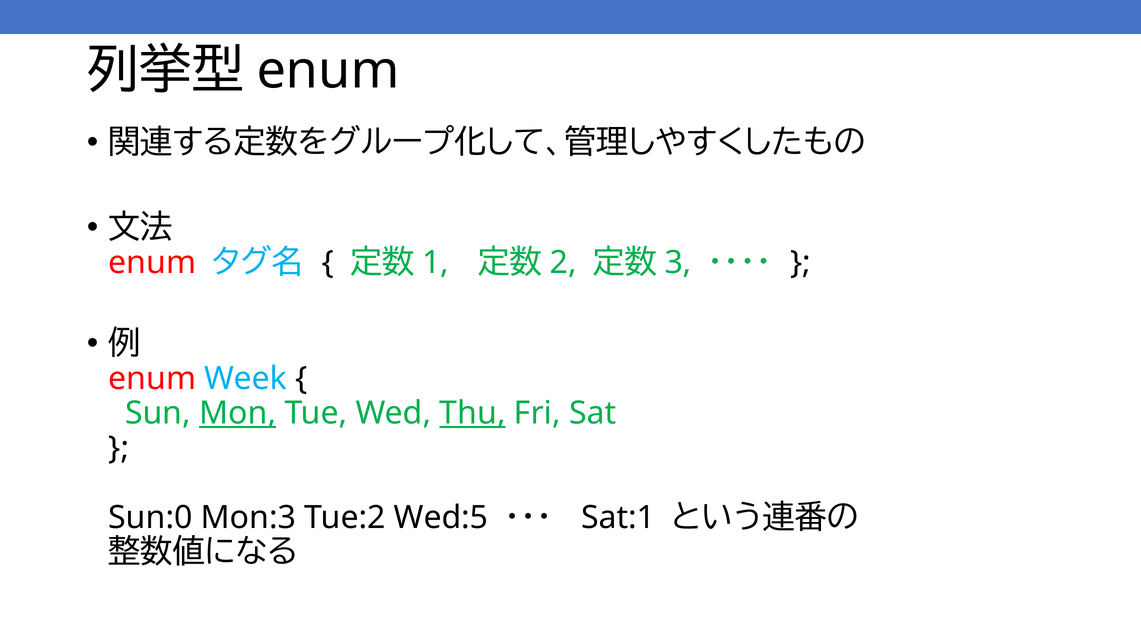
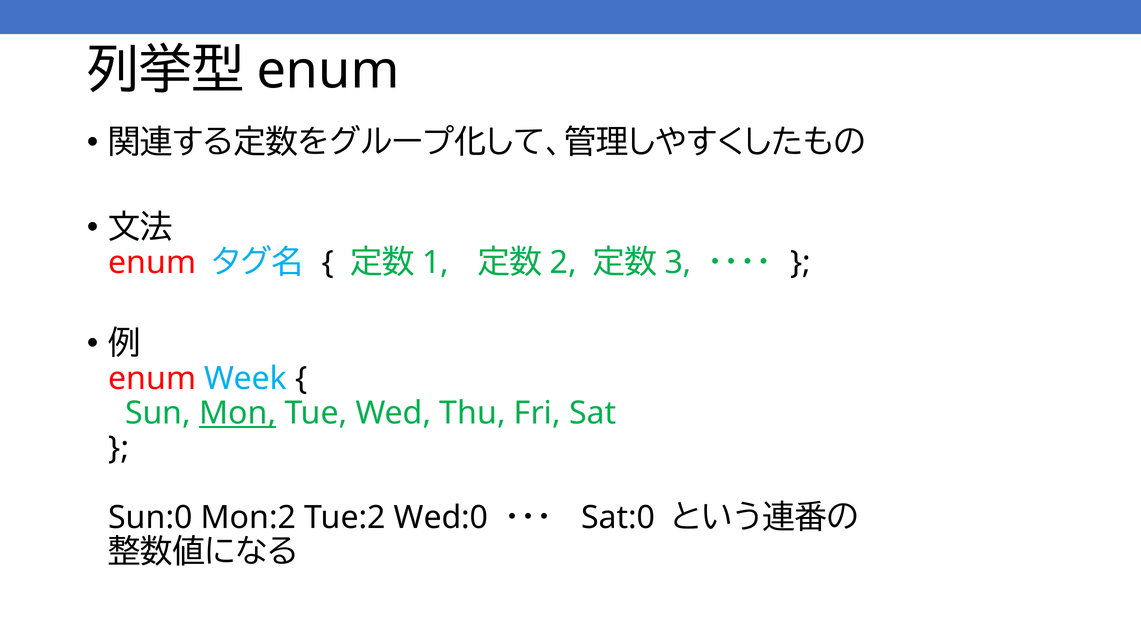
Thu underline: present -> none
Mon:3: Mon:3 -> Mon:2
Wed:5: Wed:5 -> Wed:0
Sat:1: Sat:1 -> Sat:0
